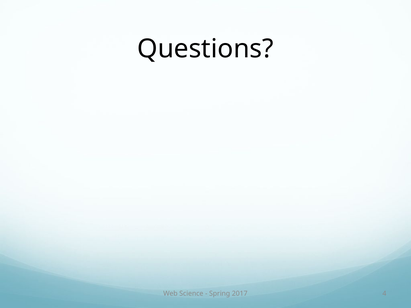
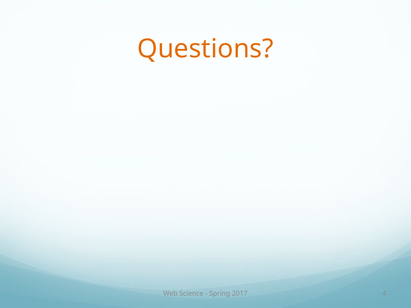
Questions colour: black -> orange
